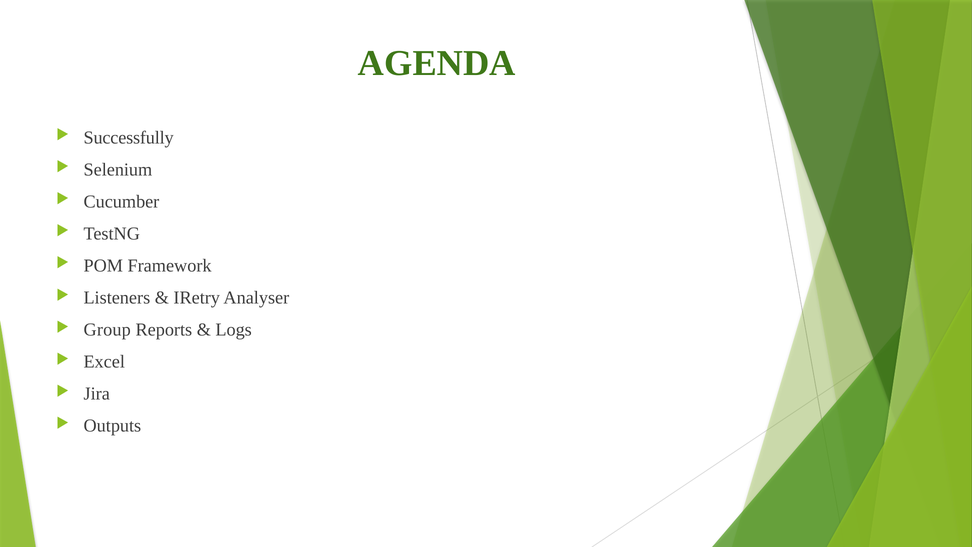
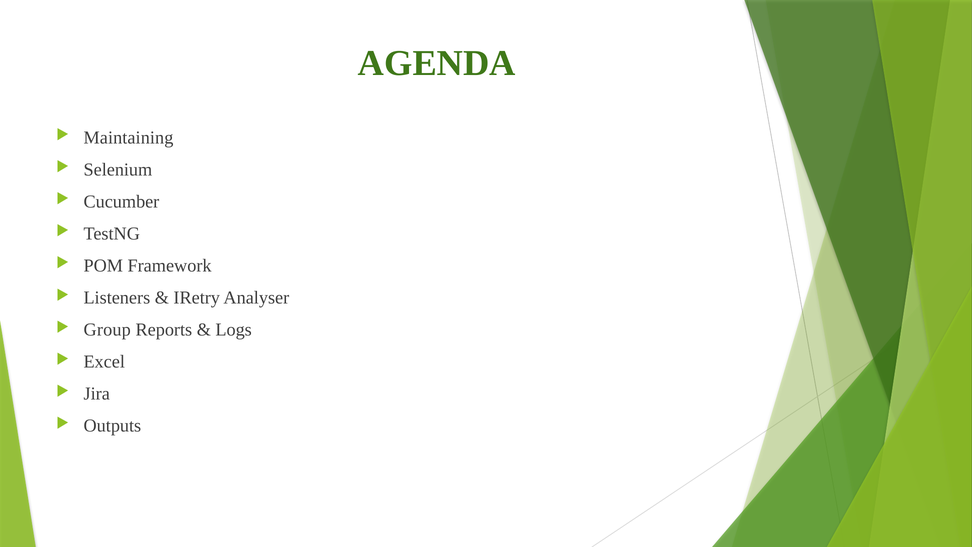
Successfully: Successfully -> Maintaining
